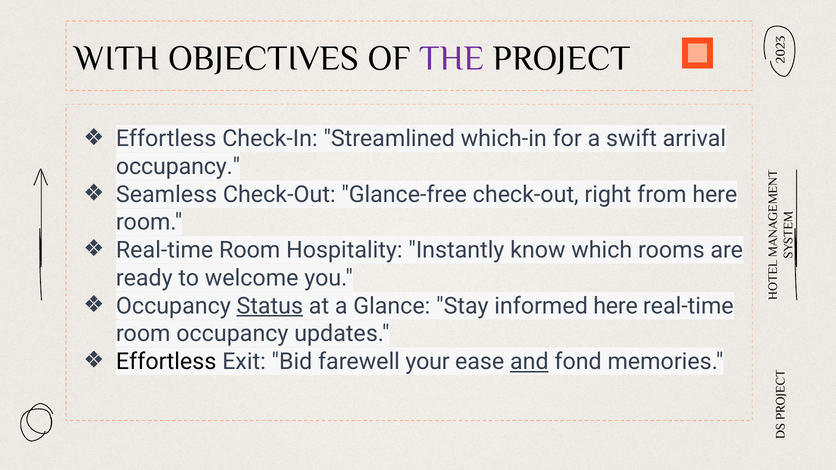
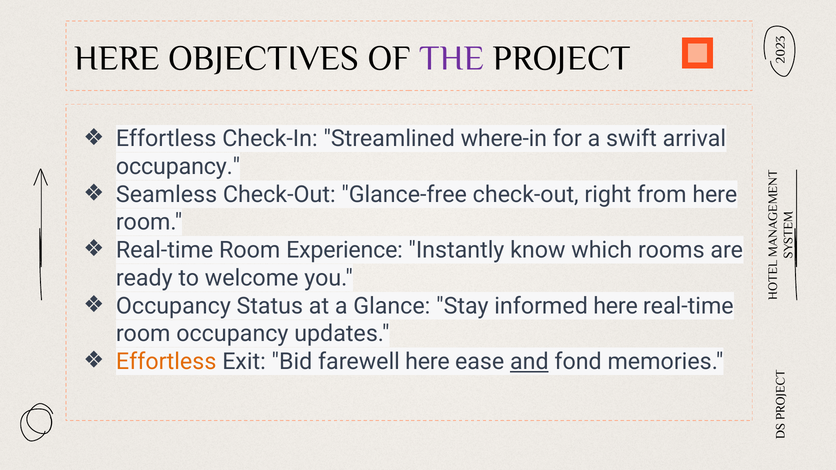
WITH at (117, 58): WITH -> HERE
which-in: which-in -> where-in
Hospitality: Hospitality -> Experience
Status underline: present -> none
Effortless at (166, 362) colour: black -> orange
farewell your: your -> here
